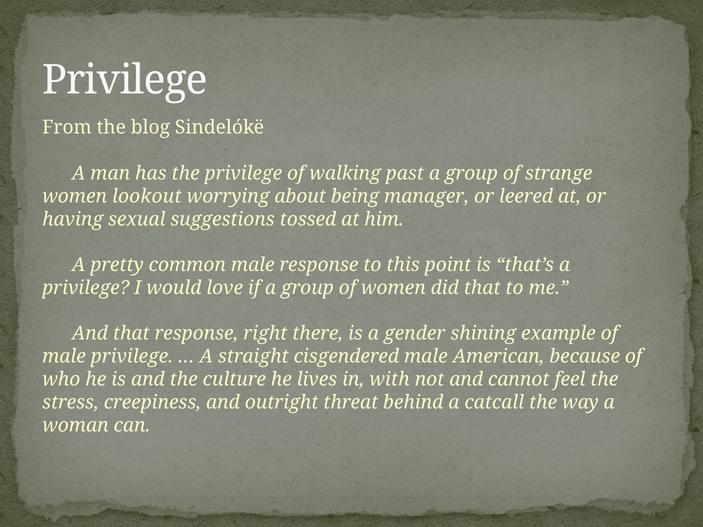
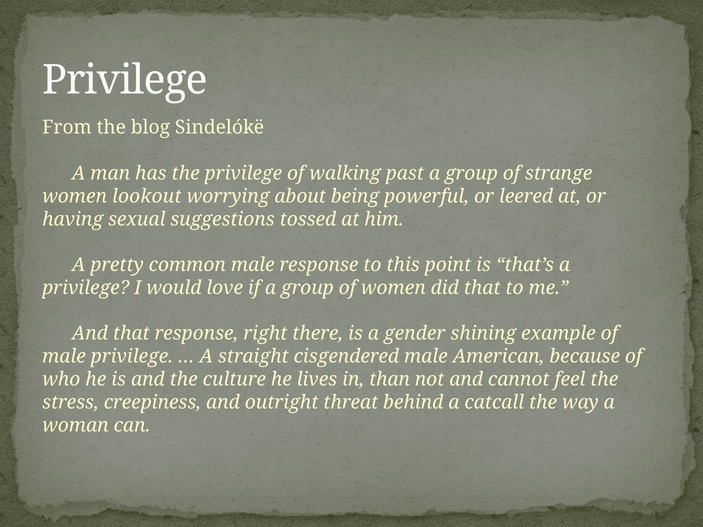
manager: manager -> powerful
with: with -> than
